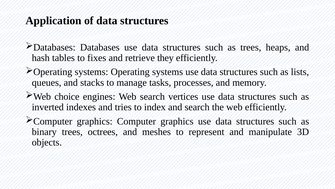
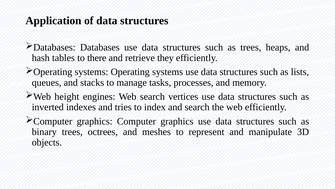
fixes: fixes -> there
choice: choice -> height
